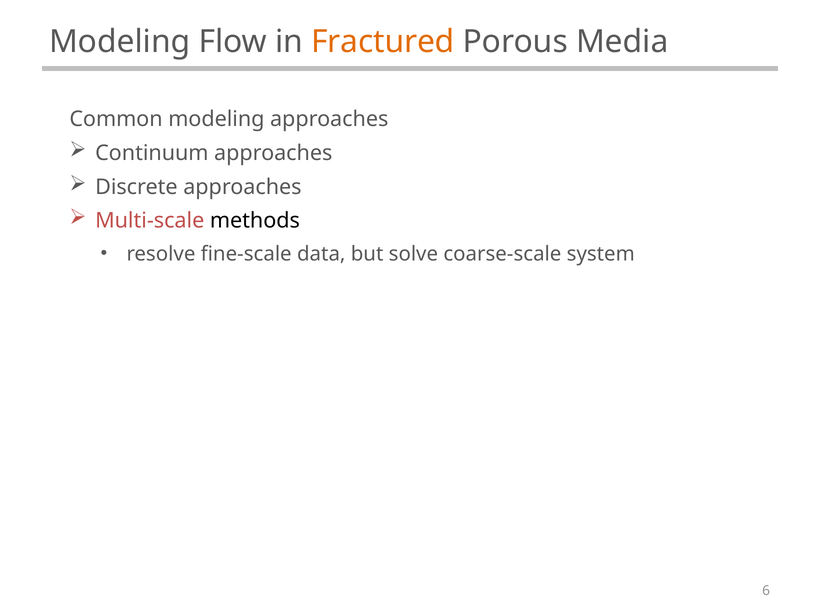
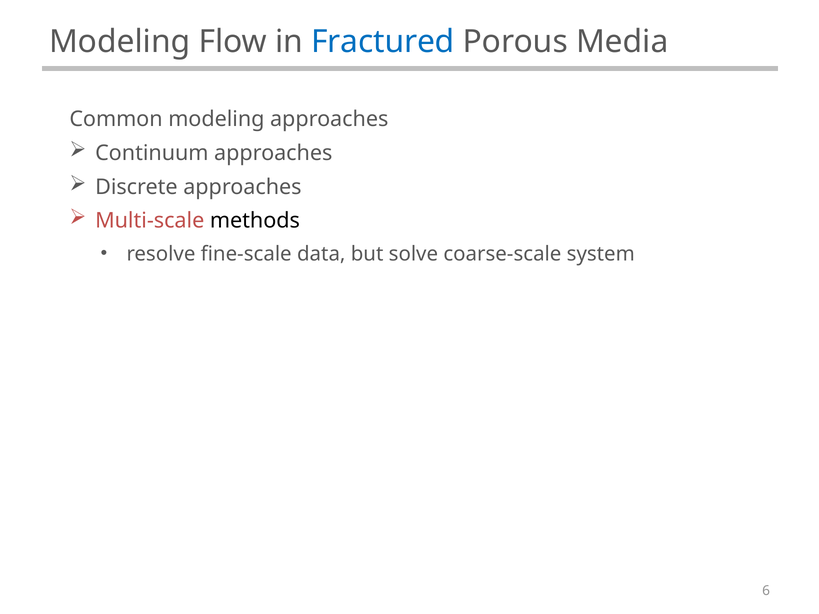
Fractured colour: orange -> blue
